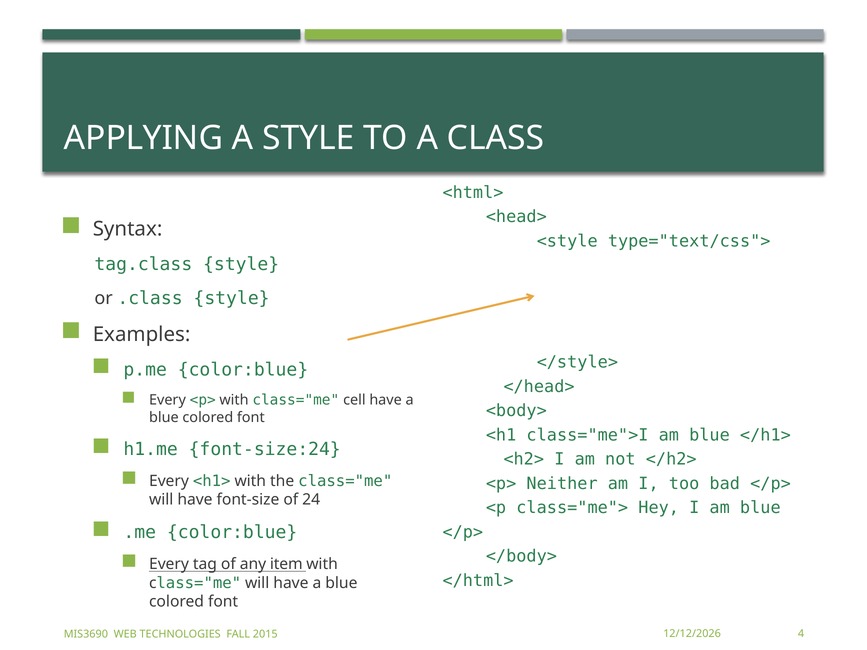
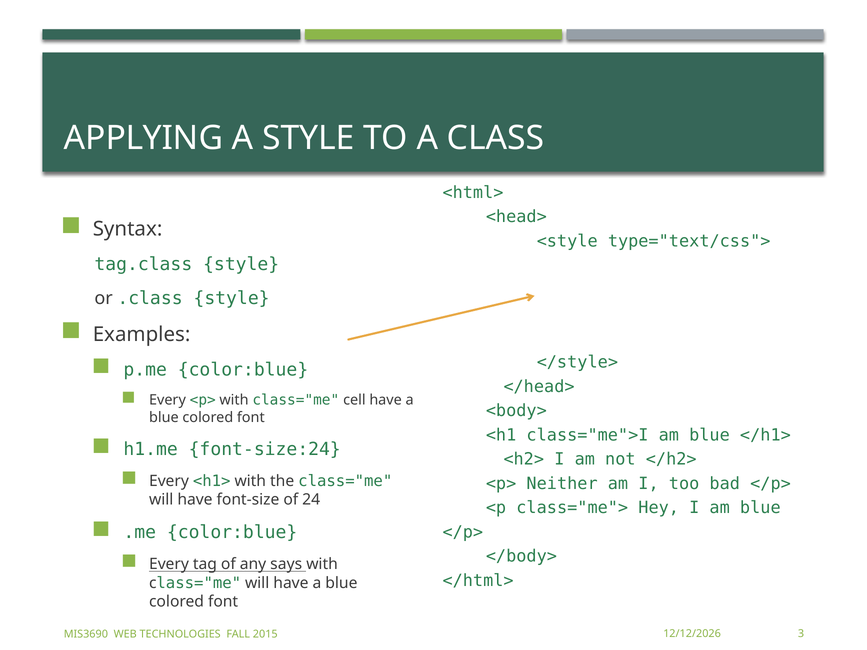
item: item -> says
4: 4 -> 3
